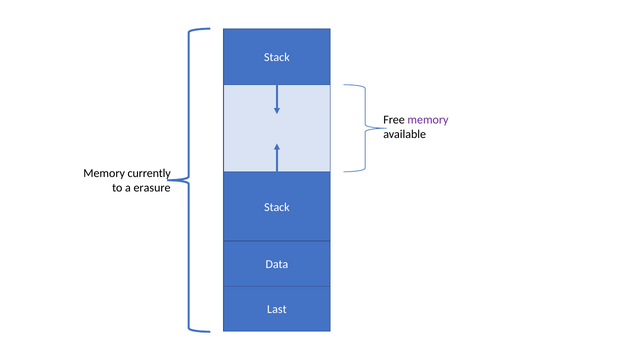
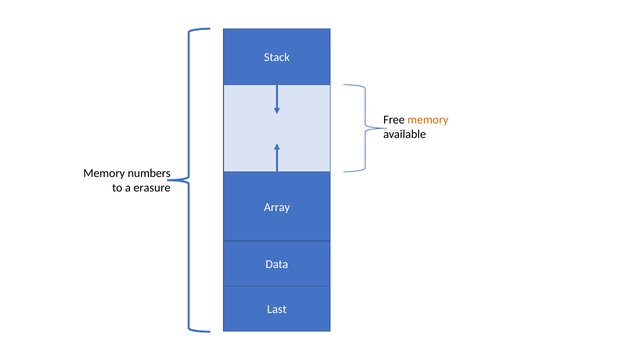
memory at (428, 120) colour: purple -> orange
currently: currently -> numbers
Stack at (277, 207): Stack -> Array
